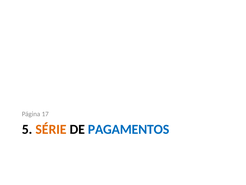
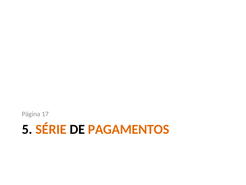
PAGAMENTOS colour: blue -> orange
